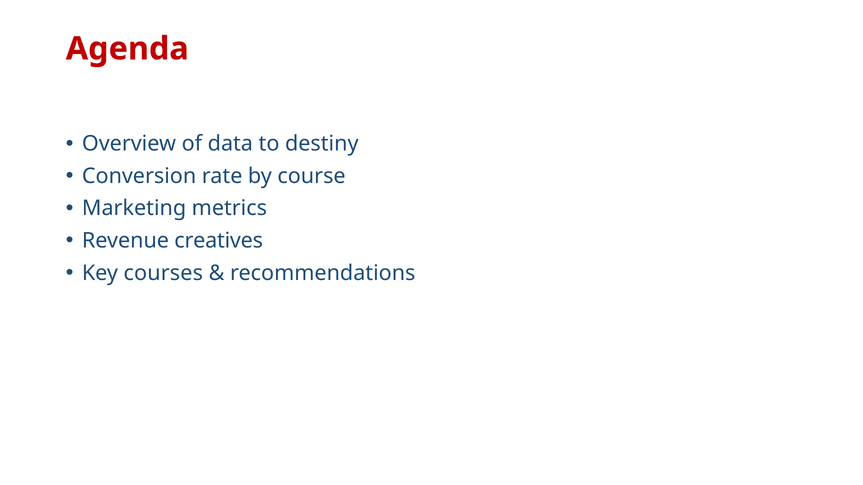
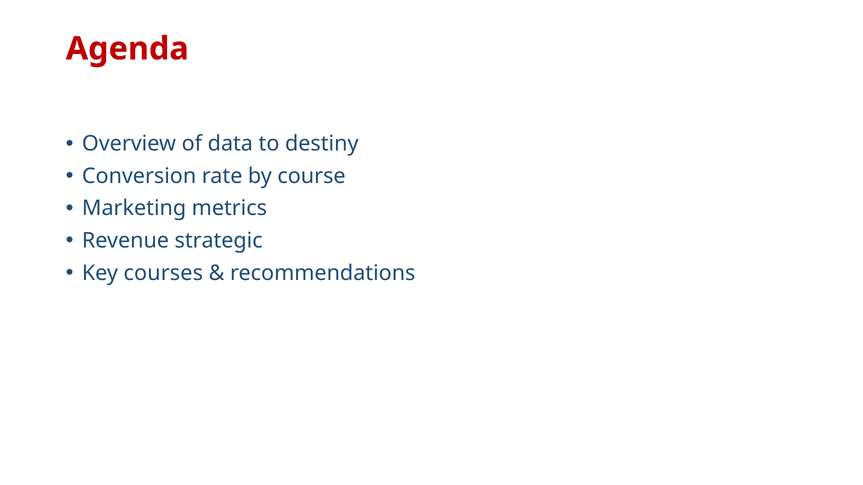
creatives: creatives -> strategic
